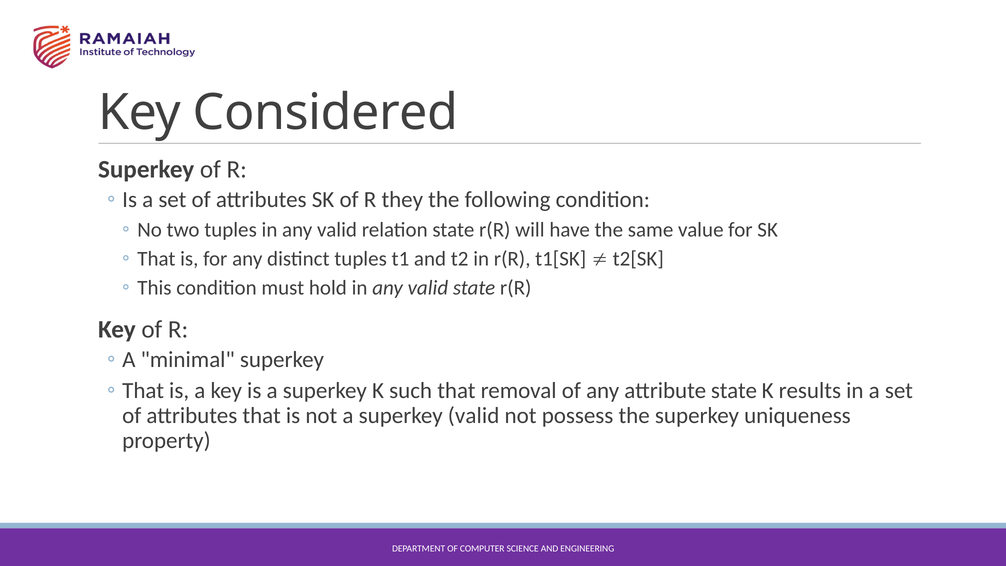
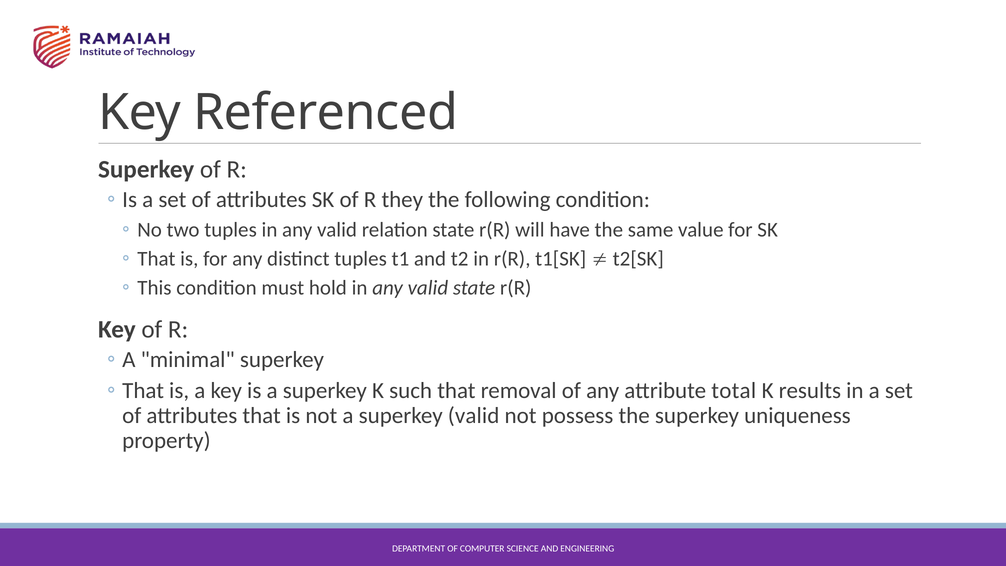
Considered: Considered -> Referenced
attribute state: state -> total
